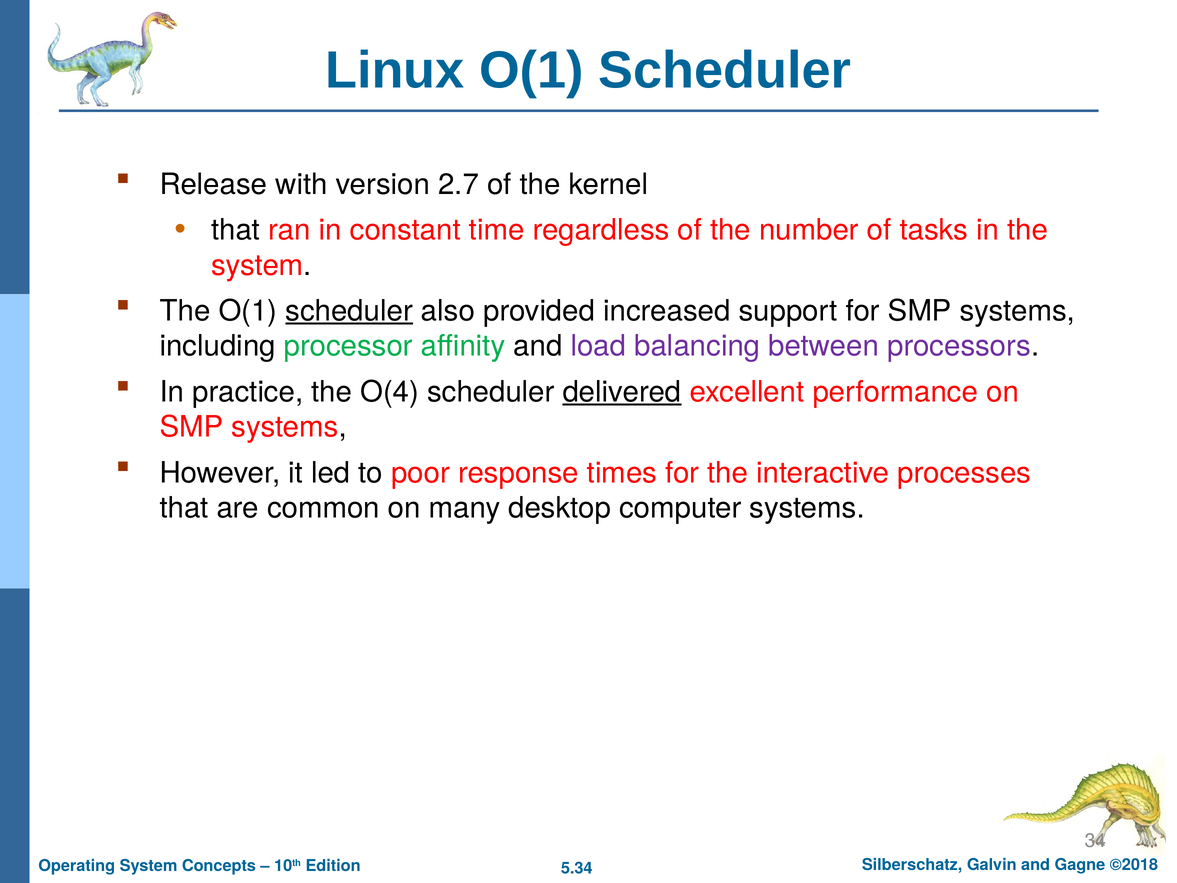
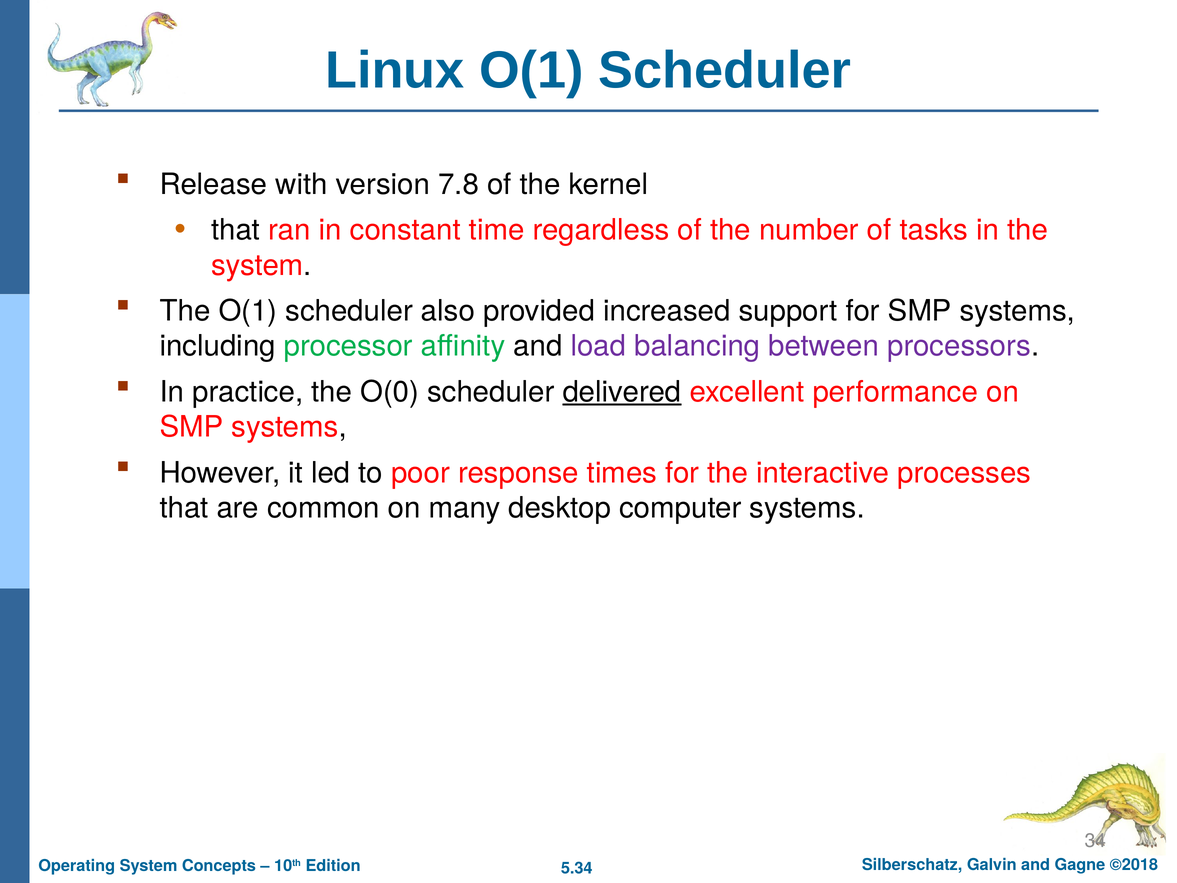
2.7: 2.7 -> 7.8
scheduler at (349, 311) underline: present -> none
O(4: O(4 -> O(0
